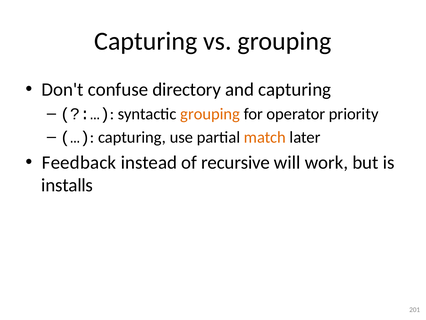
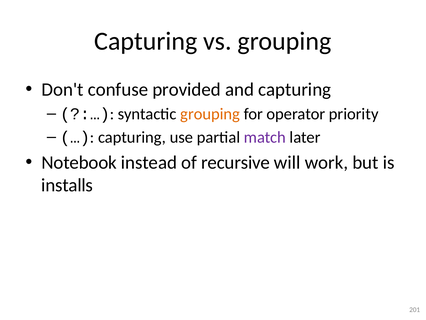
directory: directory -> provided
match colour: orange -> purple
Feedback: Feedback -> Notebook
